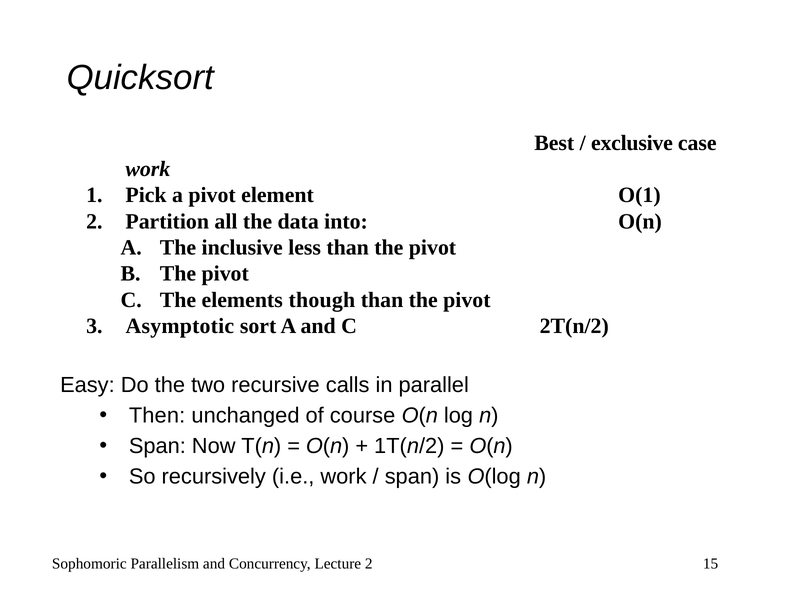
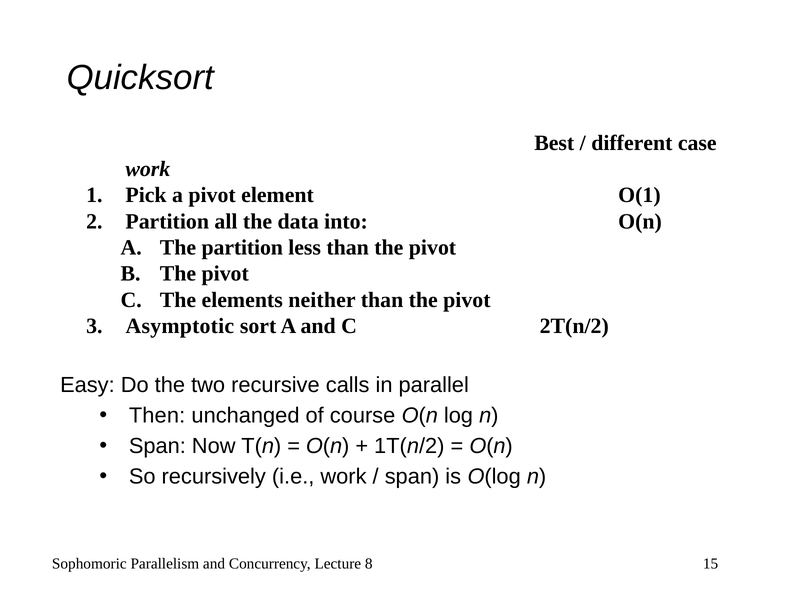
exclusive: exclusive -> different
The inclusive: inclusive -> partition
though: though -> neither
Lecture 2: 2 -> 8
